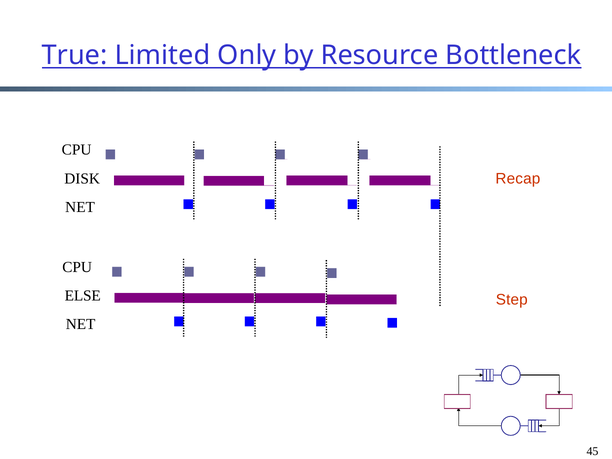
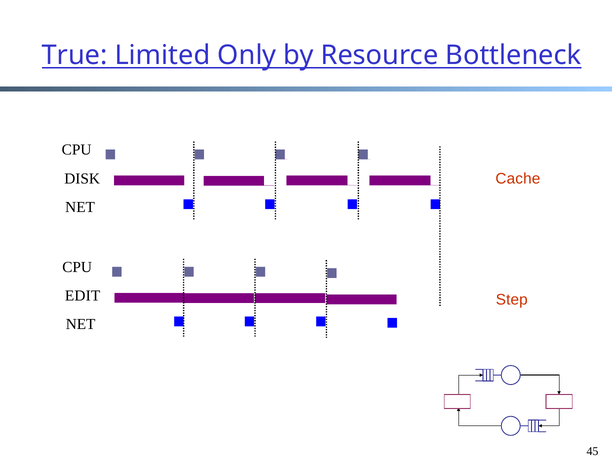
Recap: Recap -> Cache
ELSE: ELSE -> EDIT
